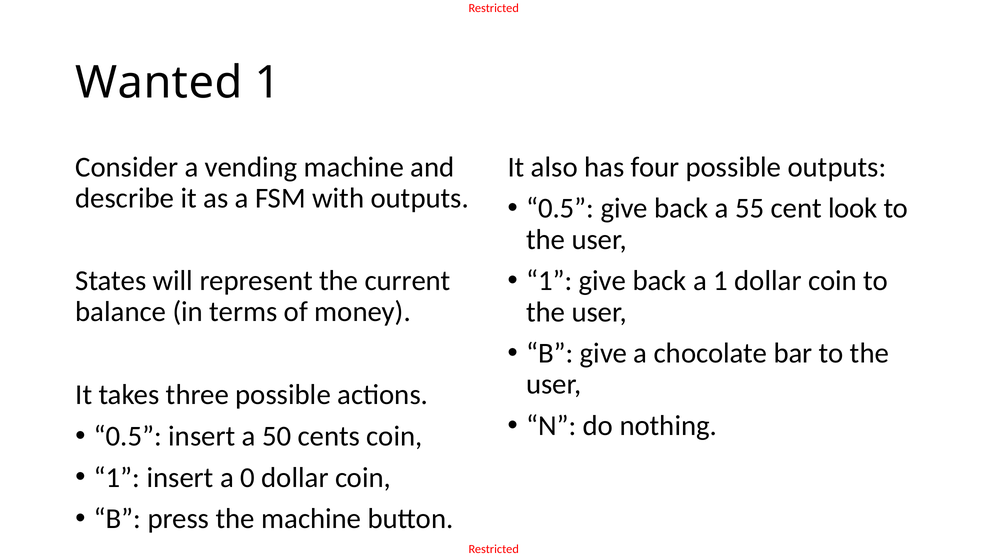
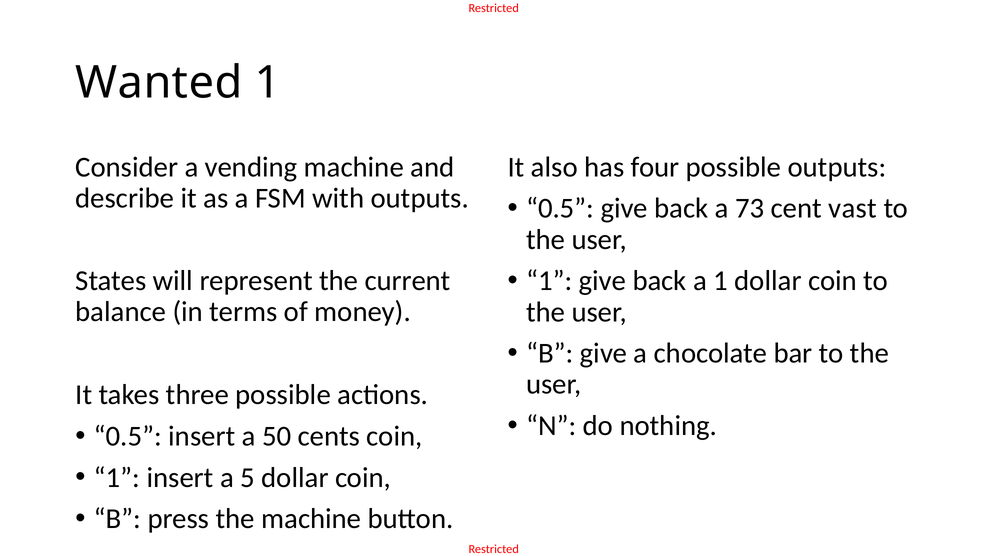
55: 55 -> 73
look: look -> vast
0: 0 -> 5
